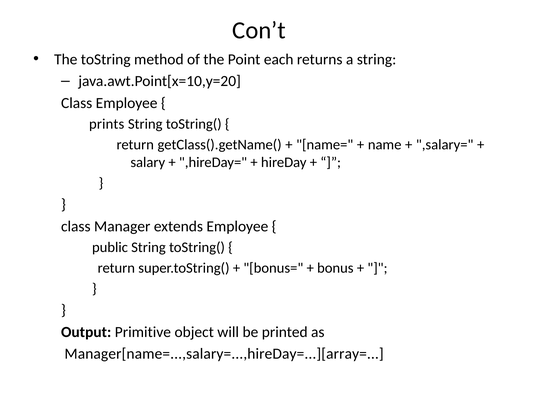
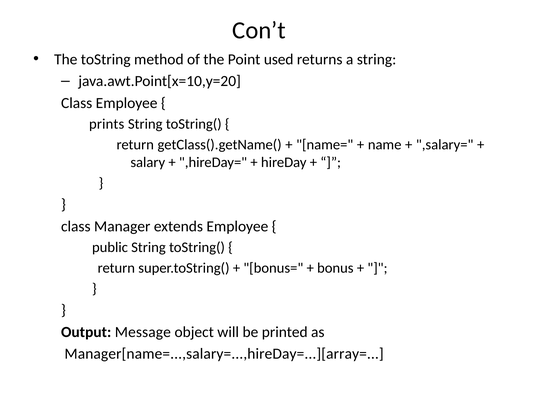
each: each -> used
Primitive: Primitive -> Message
